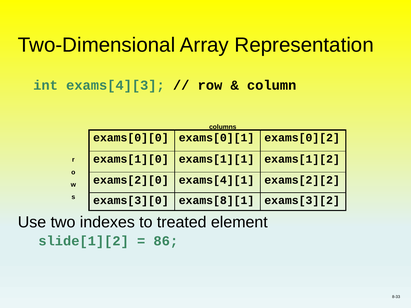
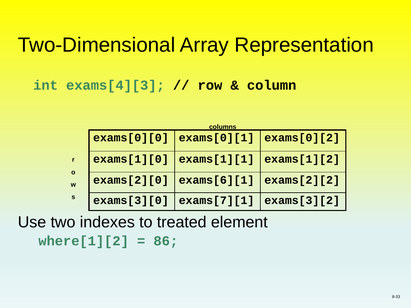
exams[4][1: exams[4][1 -> exams[6][1
exams[8][1: exams[8][1 -> exams[7][1
slide[1][2: slide[1][2 -> where[1][2
